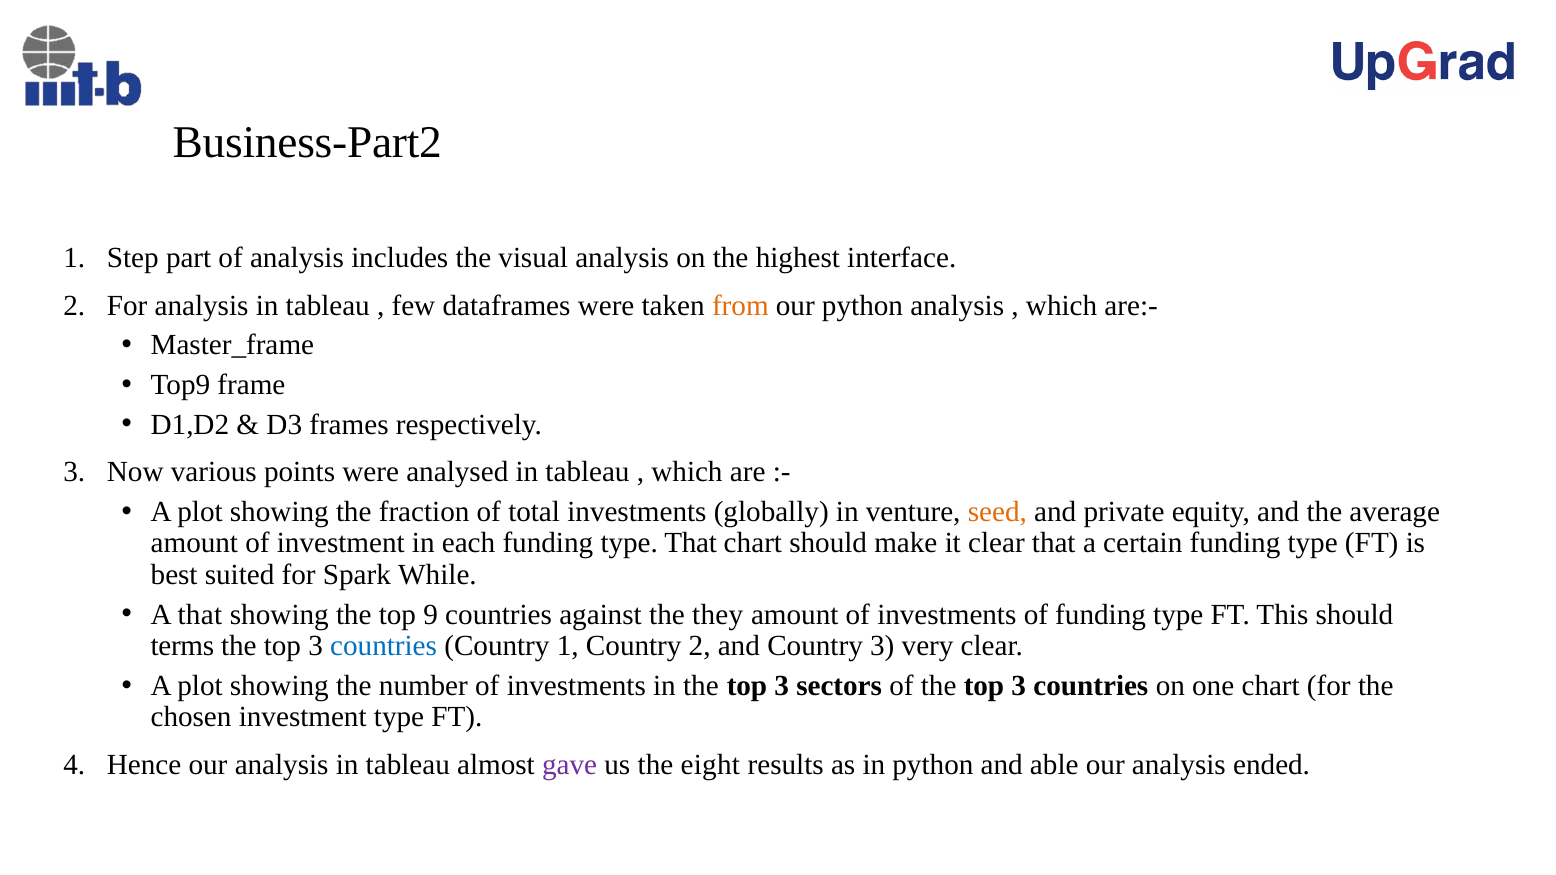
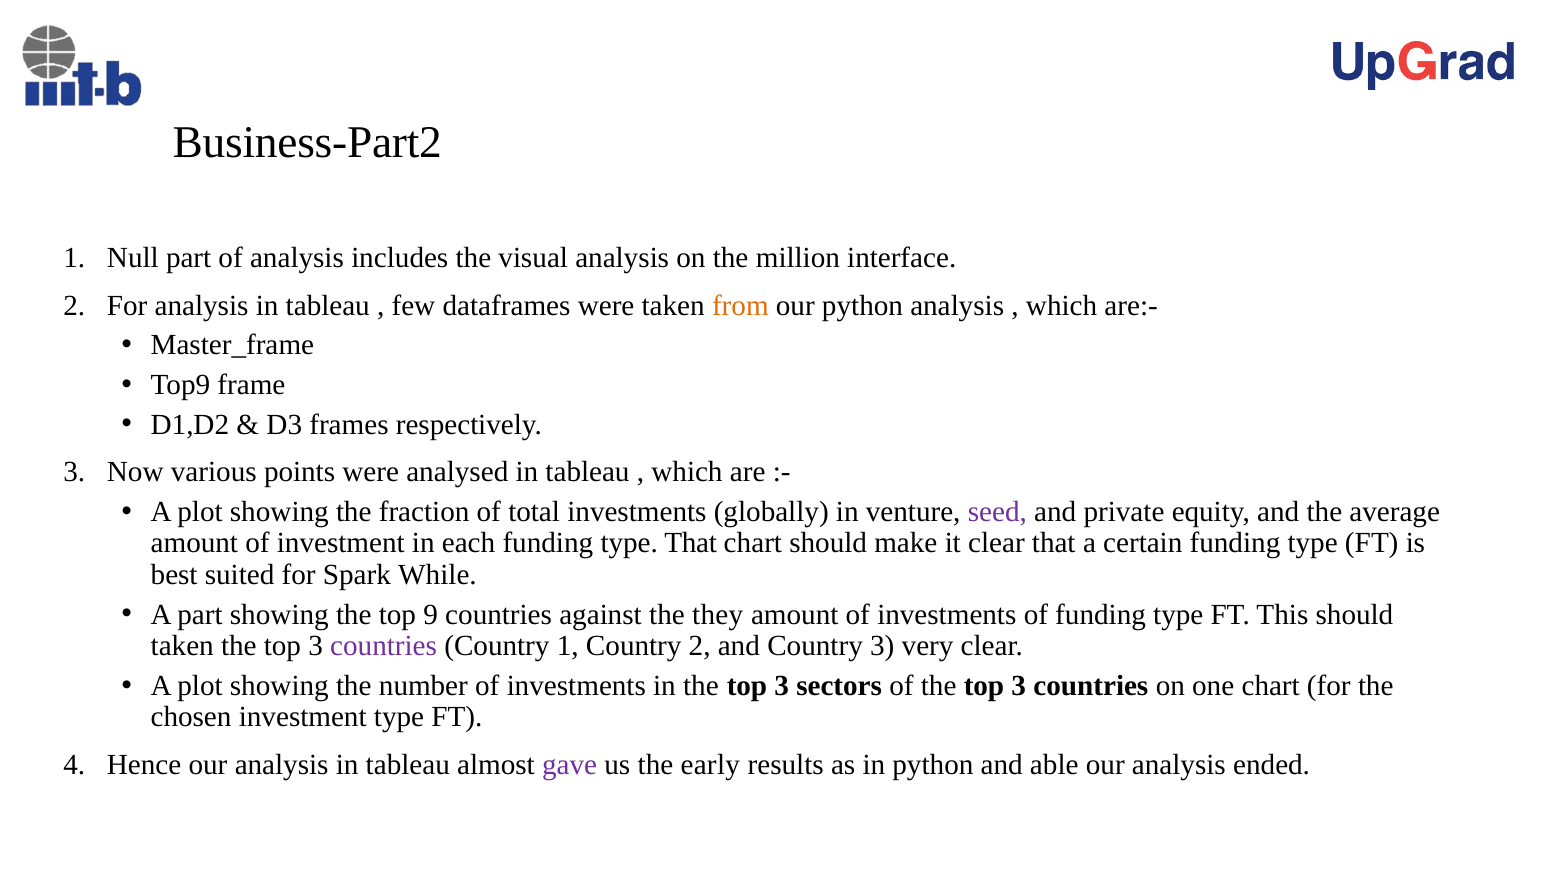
Step: Step -> Null
highest: highest -> million
seed colour: orange -> purple
A that: that -> part
terms at (182, 646): terms -> taken
countries at (384, 646) colour: blue -> purple
eight: eight -> early
